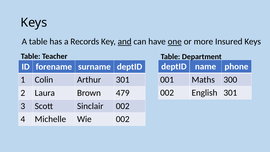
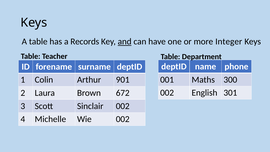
one underline: present -> none
Insured: Insured -> Integer
Arthur 301: 301 -> 901
479: 479 -> 672
